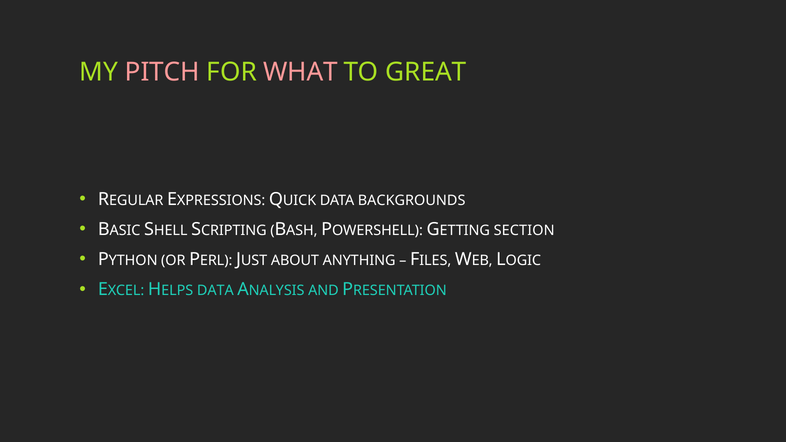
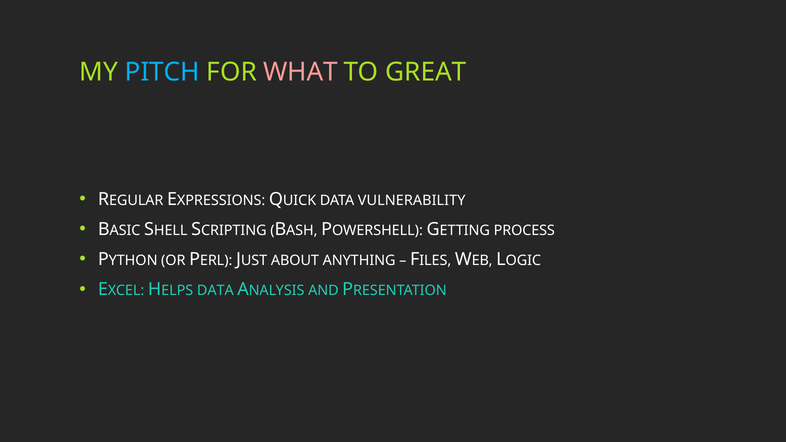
PITCH colour: pink -> light blue
BACKGROUNDS: BACKGROUNDS -> VULNERABILITY
SECTION: SECTION -> PROCESS
